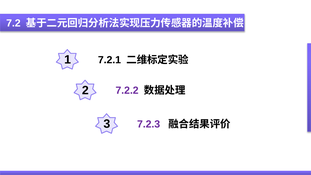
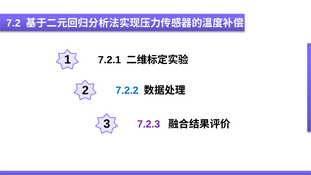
7.2.2 colour: purple -> blue
